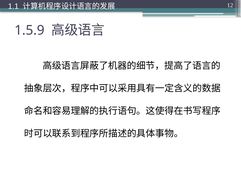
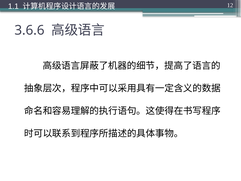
1.5.9: 1.5.9 -> 3.6.6
